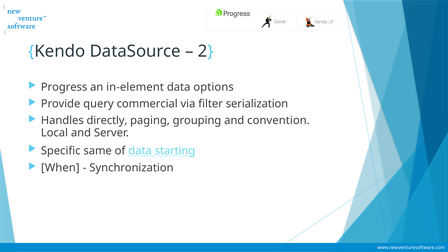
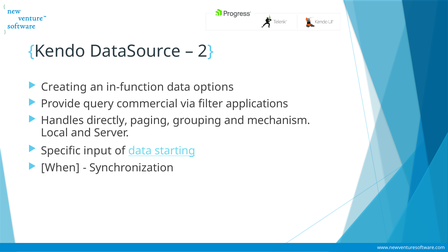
Progress: Progress -> Creating
in-element: in-element -> in-function
serialization: serialization -> applications
convention: convention -> mechanism
same: same -> input
